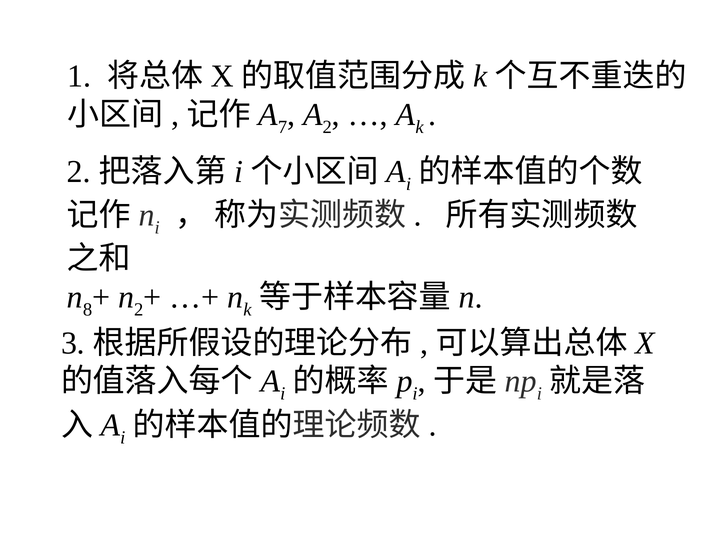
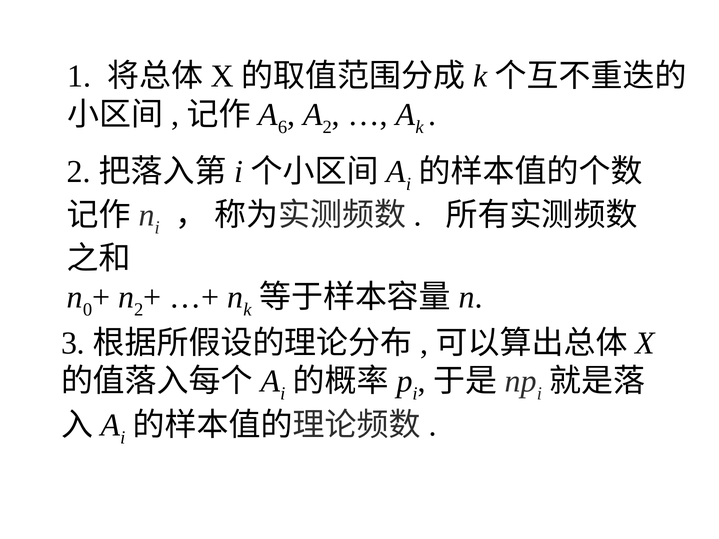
7: 7 -> 6
8: 8 -> 0
